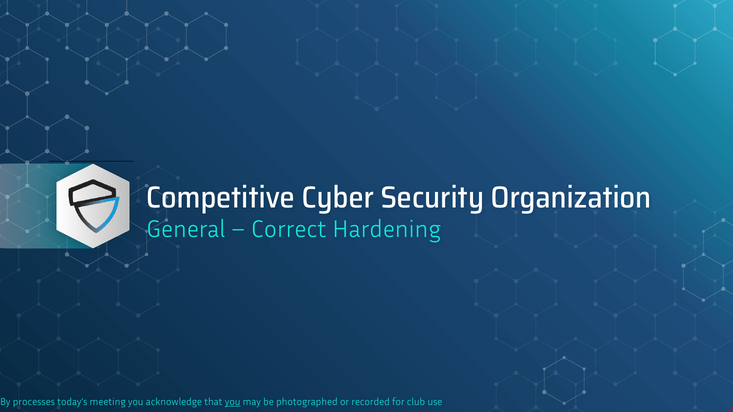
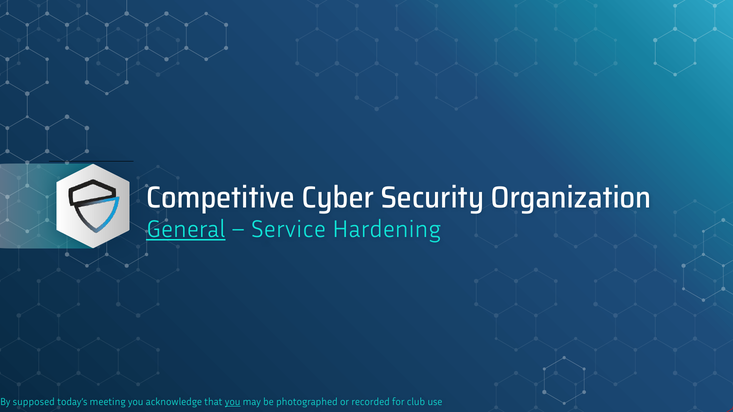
General underline: none -> present
Correct: Correct -> Service
processes: processes -> supposed
